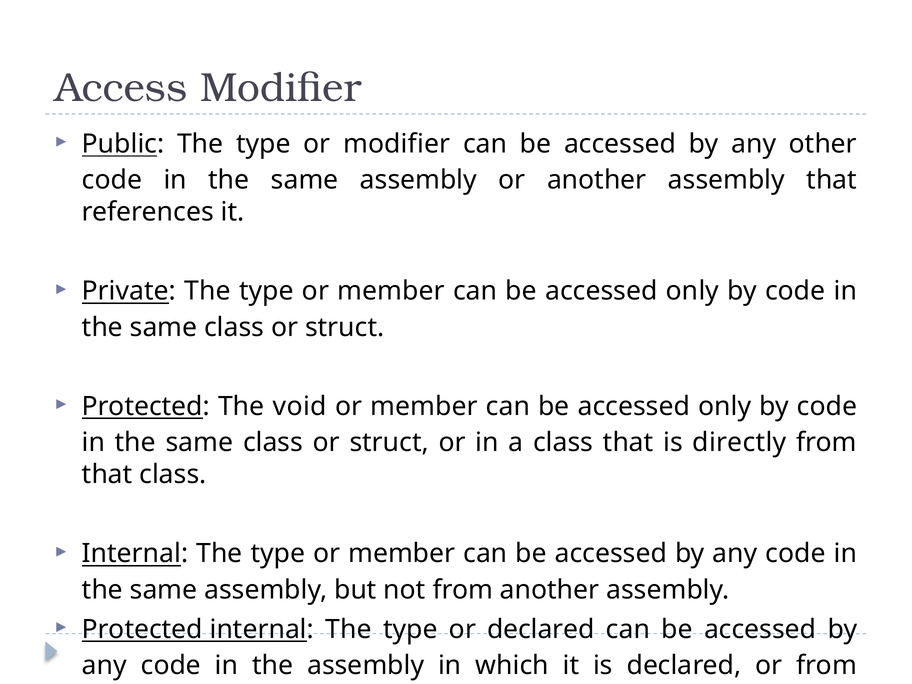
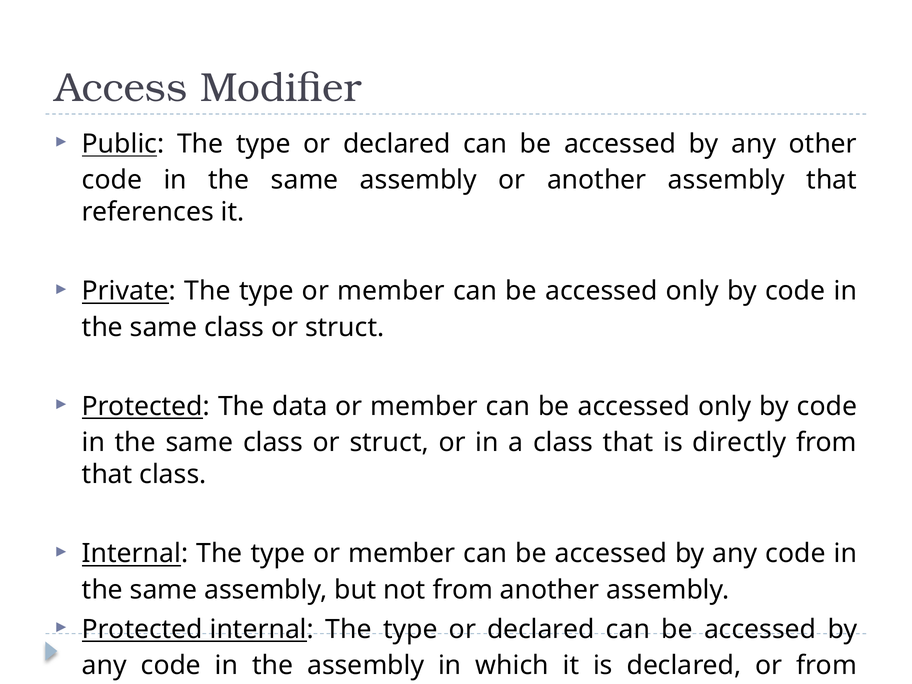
modifier at (397, 144): modifier -> declared
void: void -> data
